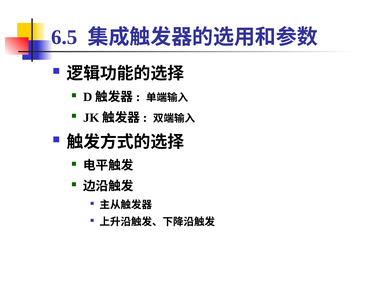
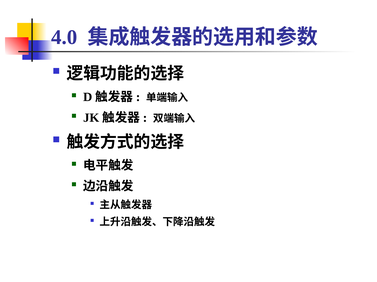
6.5: 6.5 -> 4.0
